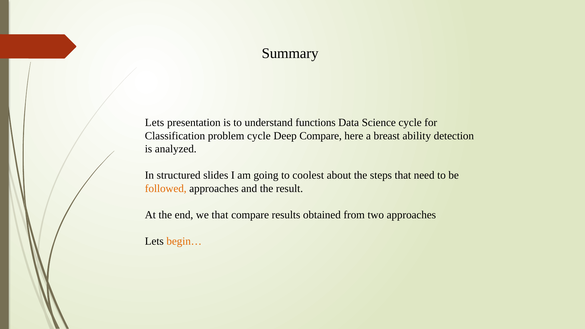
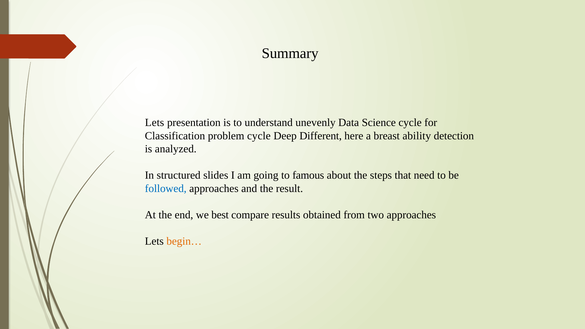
functions: functions -> unevenly
Deep Compare: Compare -> Different
coolest: coolest -> famous
followed colour: orange -> blue
we that: that -> best
